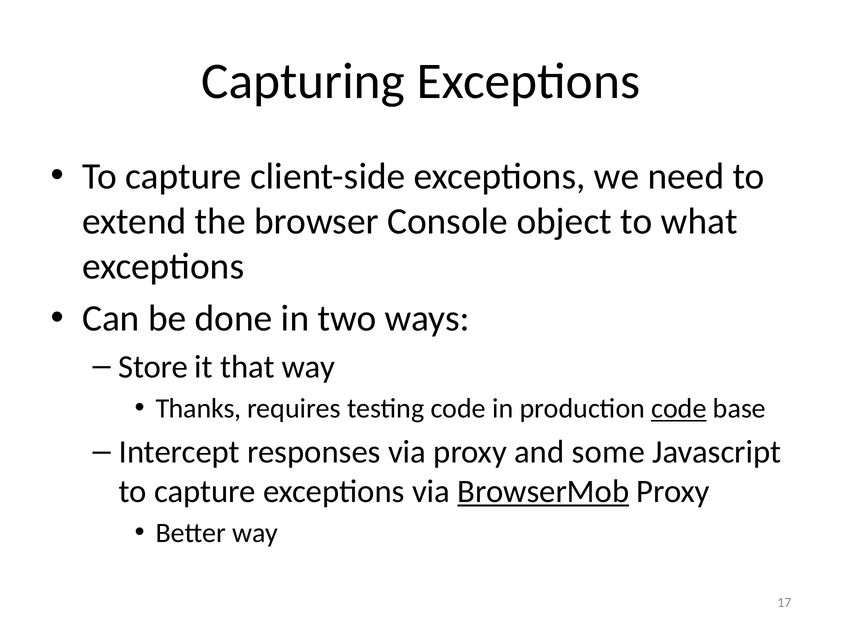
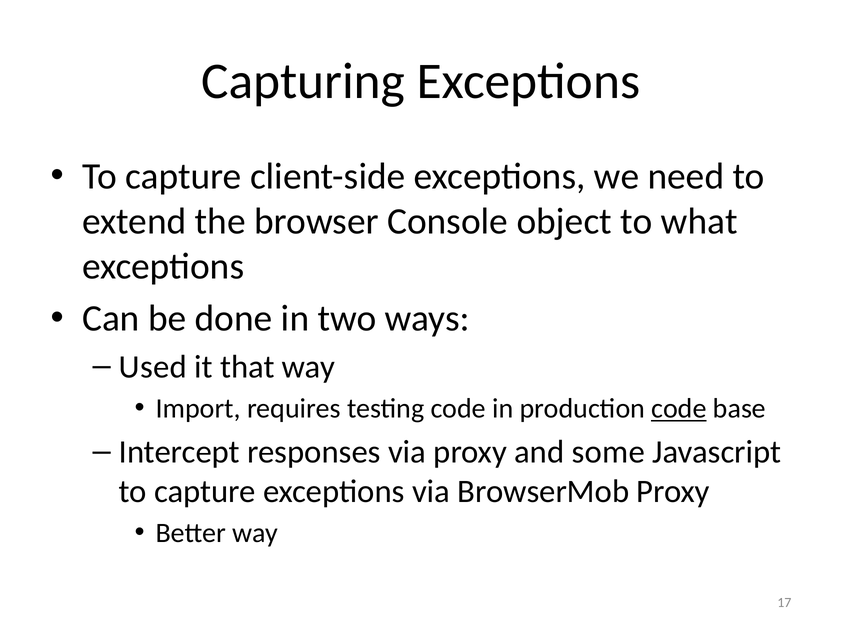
Store: Store -> Used
Thanks: Thanks -> Import
BrowserMob underline: present -> none
